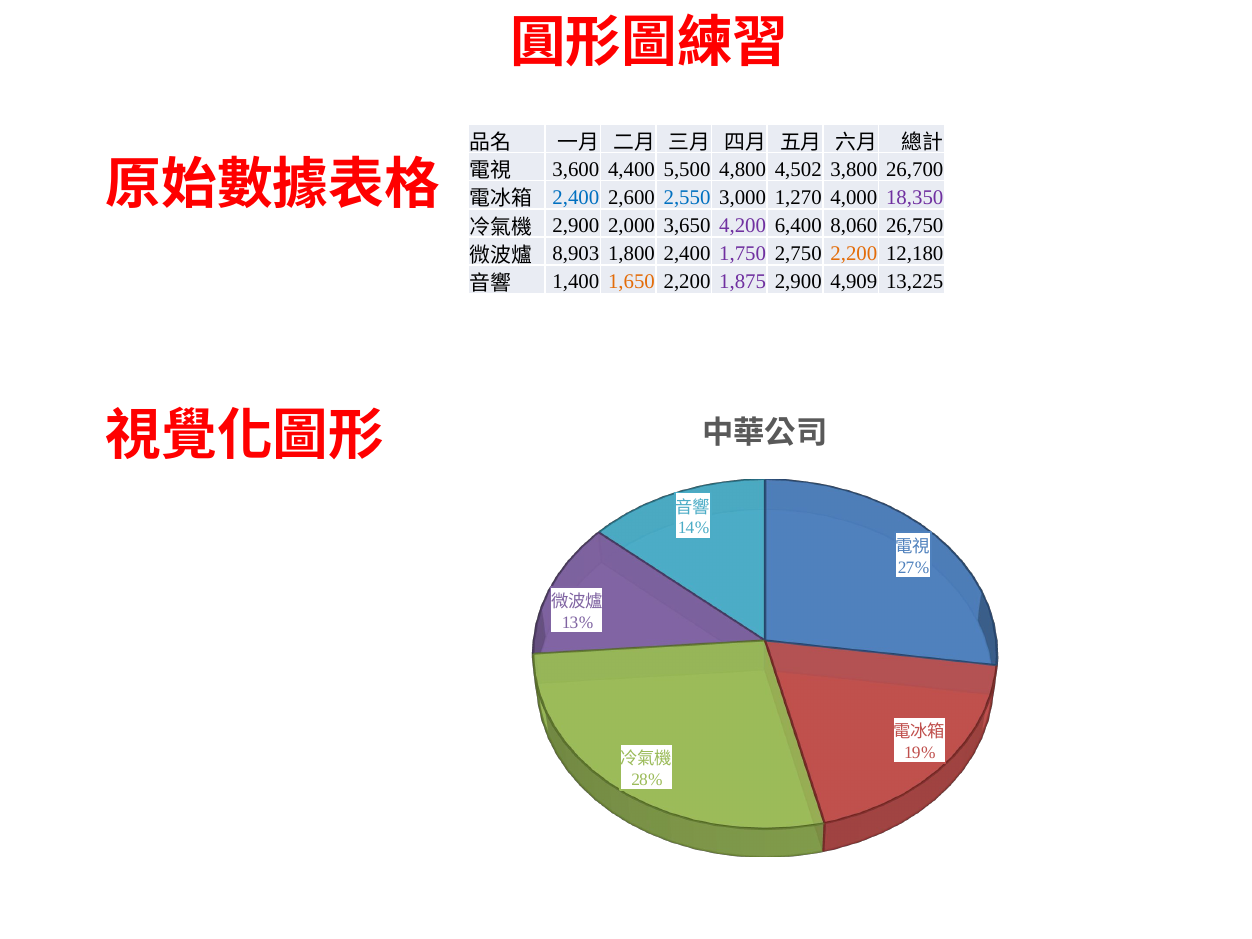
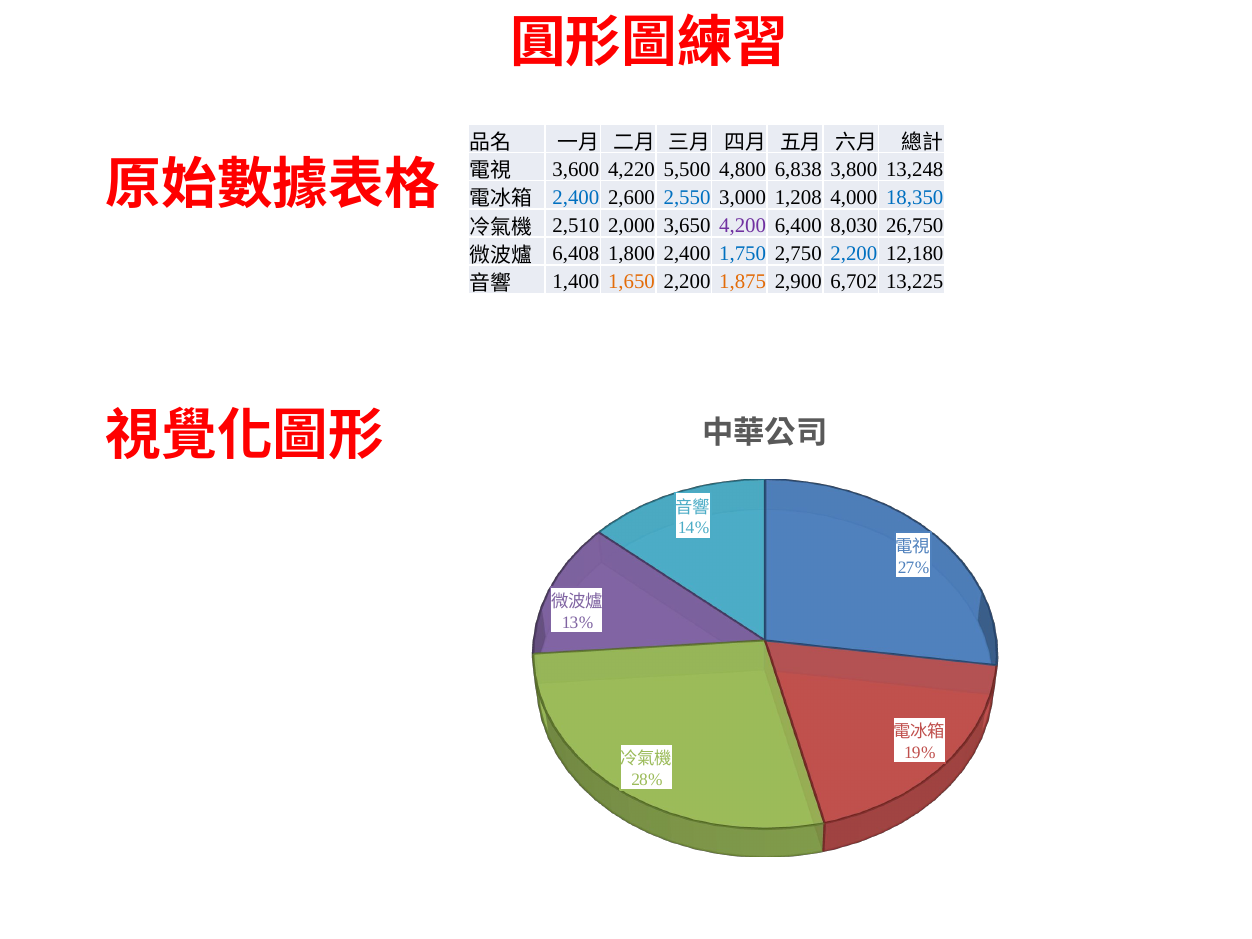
4,400: 4,400 -> 4,220
4,502: 4,502 -> 6,838
26,700: 26,700 -> 13,248
1,270: 1,270 -> 1,208
18,350 colour: purple -> blue
2,900 at (576, 226): 2,900 -> 2,510
8,060: 8,060 -> 8,030
8,903: 8,903 -> 6,408
1,750 colour: purple -> blue
2,200 at (854, 254) colour: orange -> blue
1,875 colour: purple -> orange
4,909: 4,909 -> 6,702
